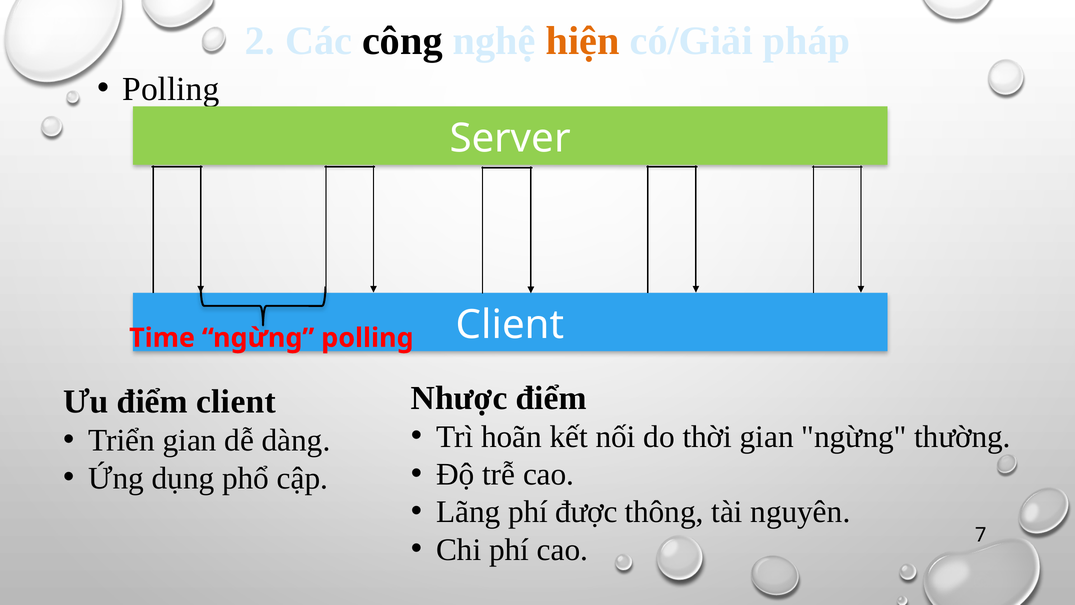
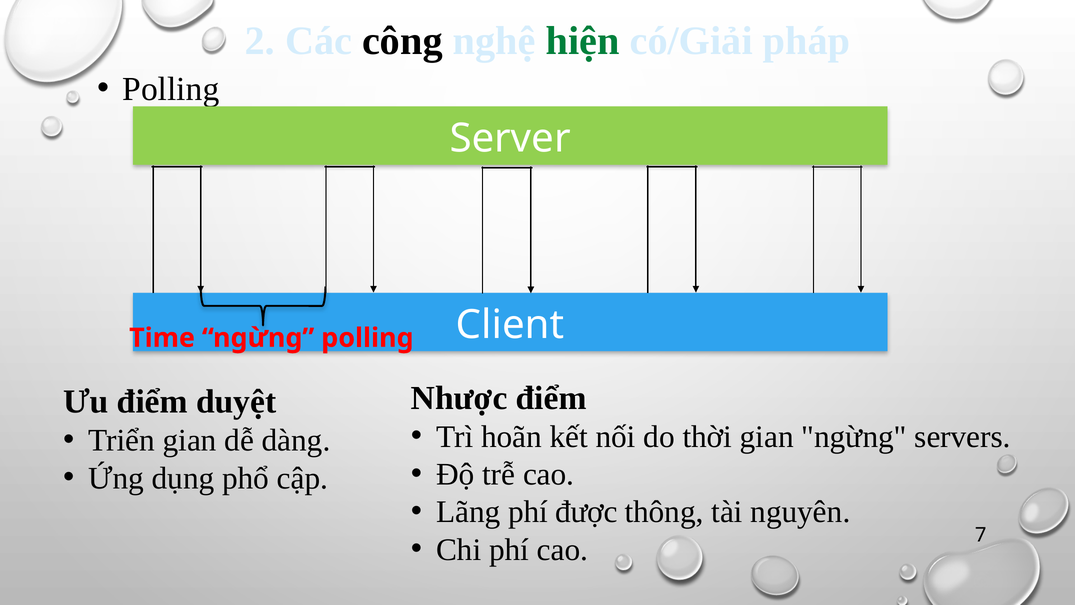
hiện colour: orange -> green
điểm client: client -> duyệt
thường: thường -> servers
